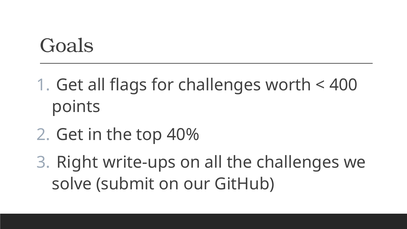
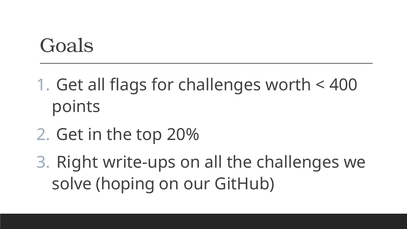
40%: 40% -> 20%
submit: submit -> hoping
